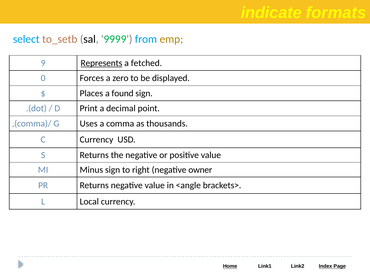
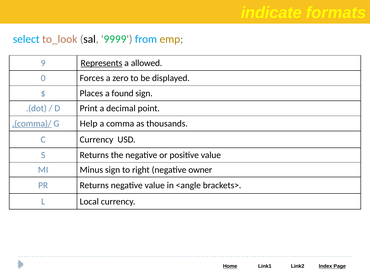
to_setb: to_setb -> to_look
fetched: fetched -> allowed
,(comma)/ underline: none -> present
Uses: Uses -> Help
